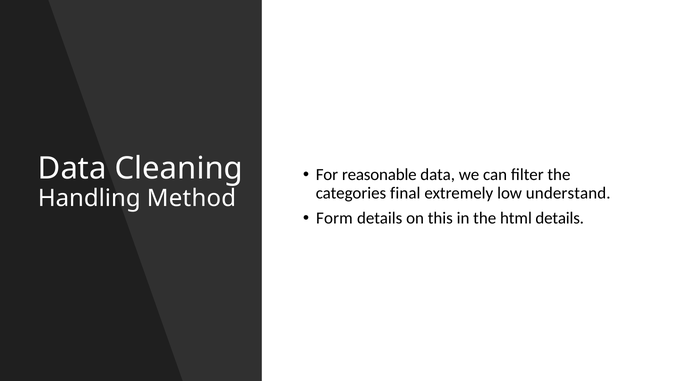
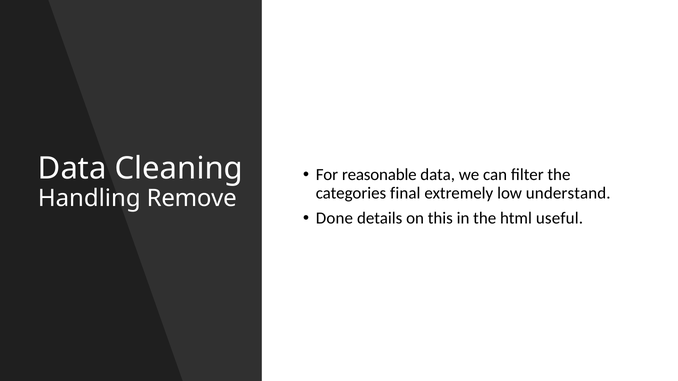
Method: Method -> Remove
Form: Form -> Done
html details: details -> useful
